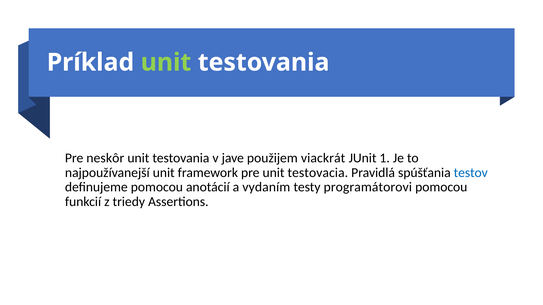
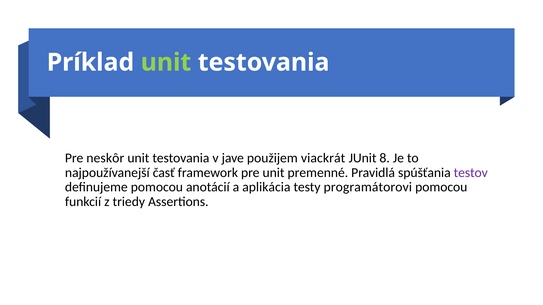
1: 1 -> 8
najpoužívanejší unit: unit -> časť
testovacia: testovacia -> premenné
testov colour: blue -> purple
vydaním: vydaním -> aplikácia
